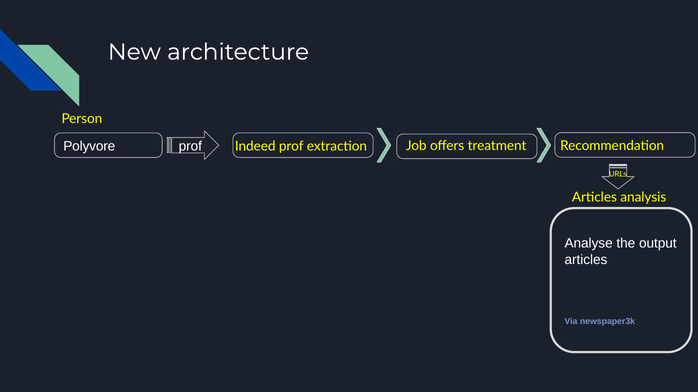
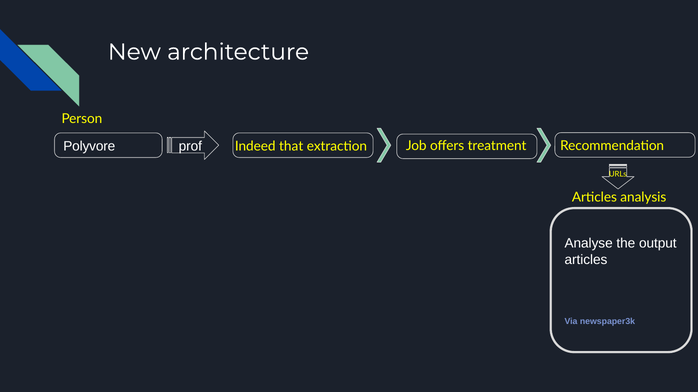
Indeed prof: prof -> that
